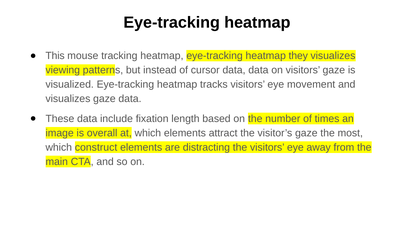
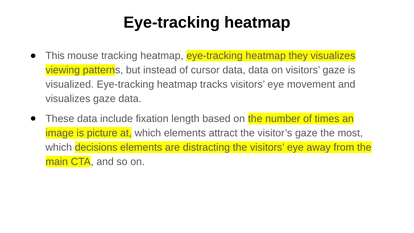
overall: overall -> picture
construct: construct -> decisions
